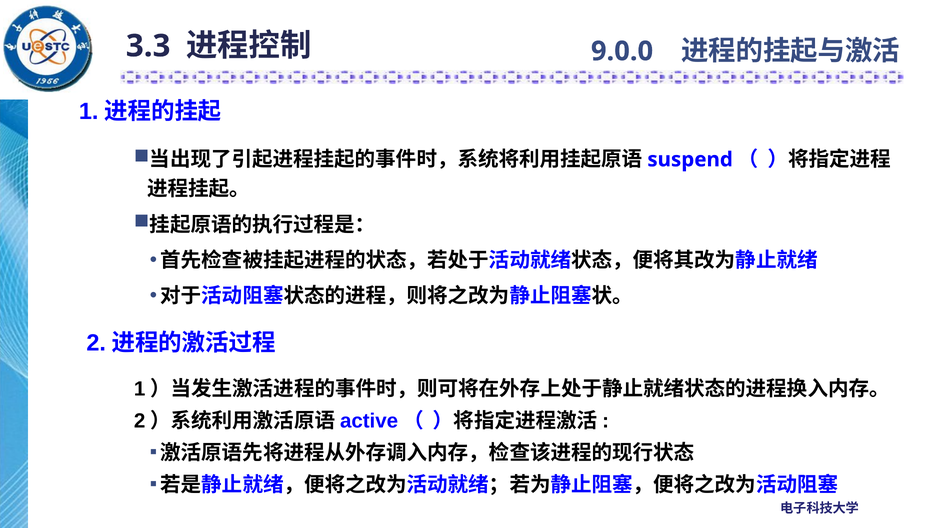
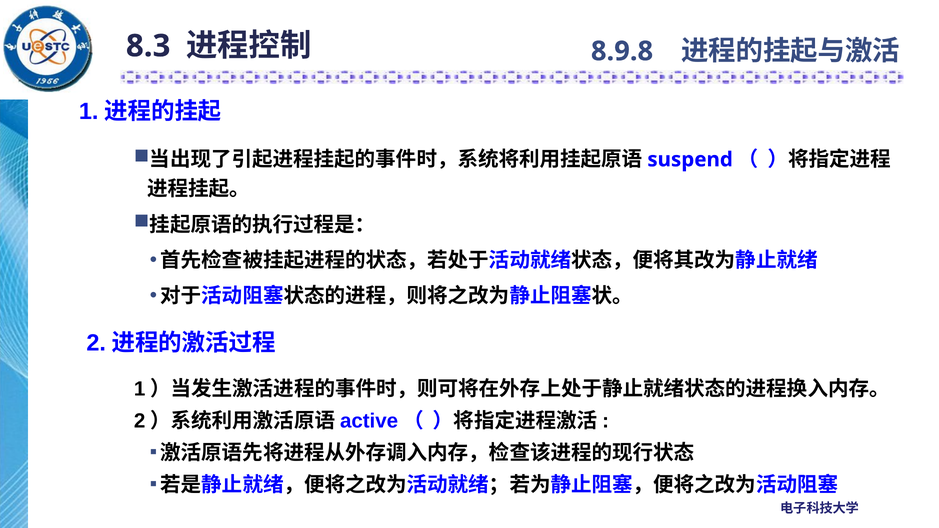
3.3: 3.3 -> 8.3
9.0.0: 9.0.0 -> 8.9.8
